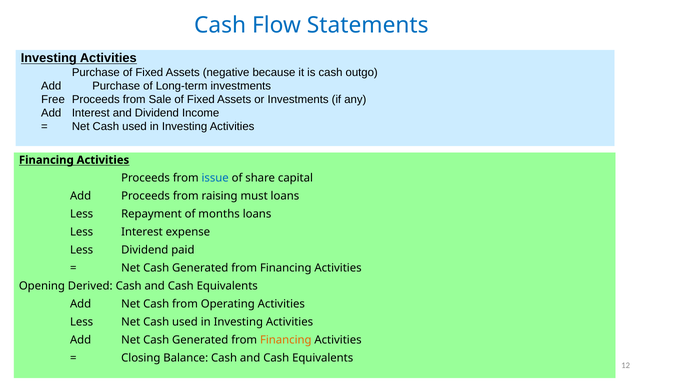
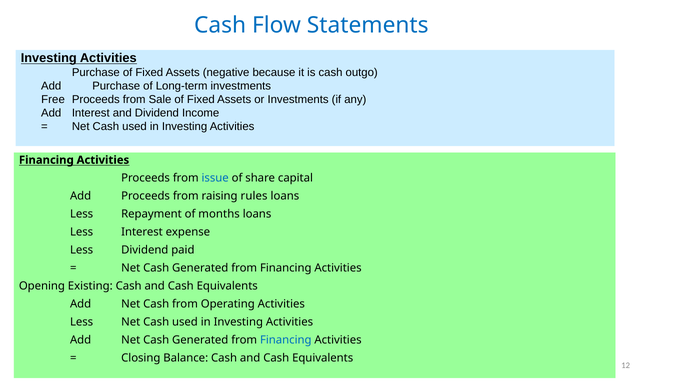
must: must -> rules
Derived: Derived -> Existing
Financing at (286, 341) colour: orange -> blue
